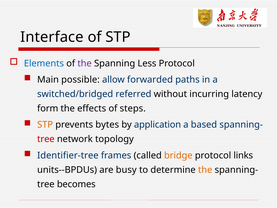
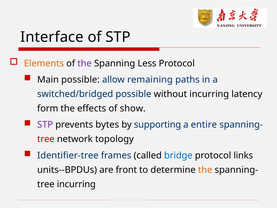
Elements colour: blue -> orange
forwarded: forwarded -> remaining
switched/bridged referred: referred -> possible
steps: steps -> show
STP at (45, 125) colour: orange -> purple
application: application -> supporting
based: based -> entire
bridge colour: orange -> blue
busy: busy -> front
tree becomes: becomes -> incurring
